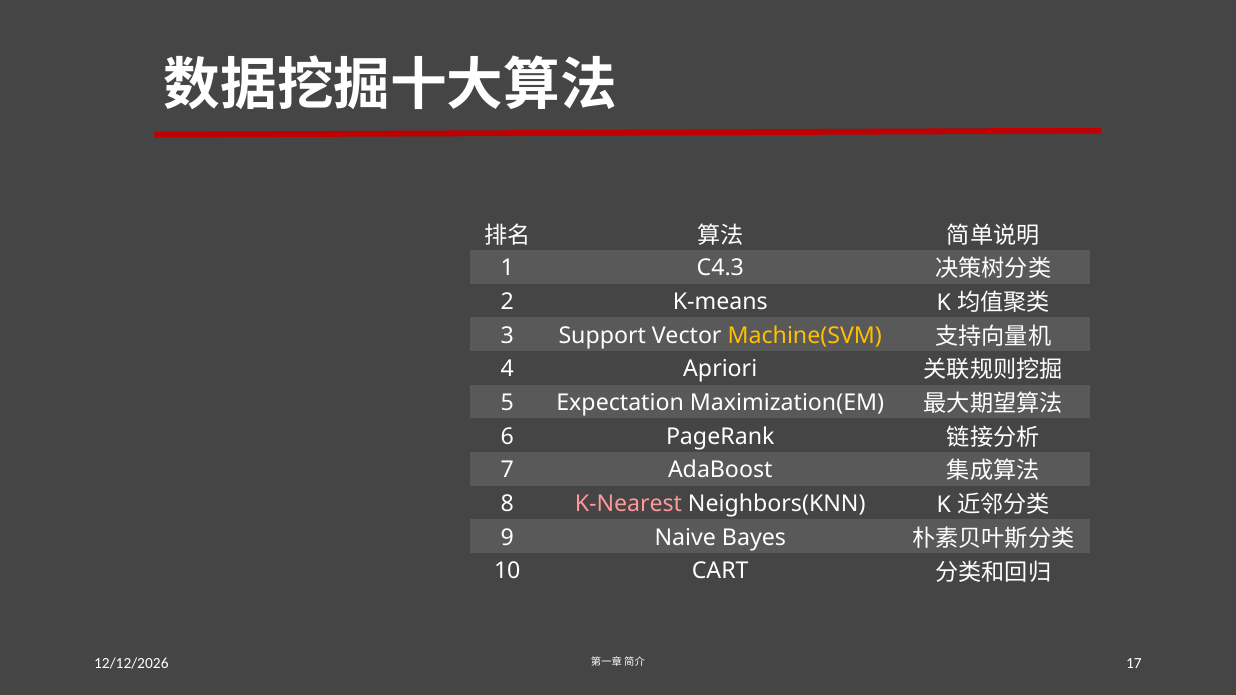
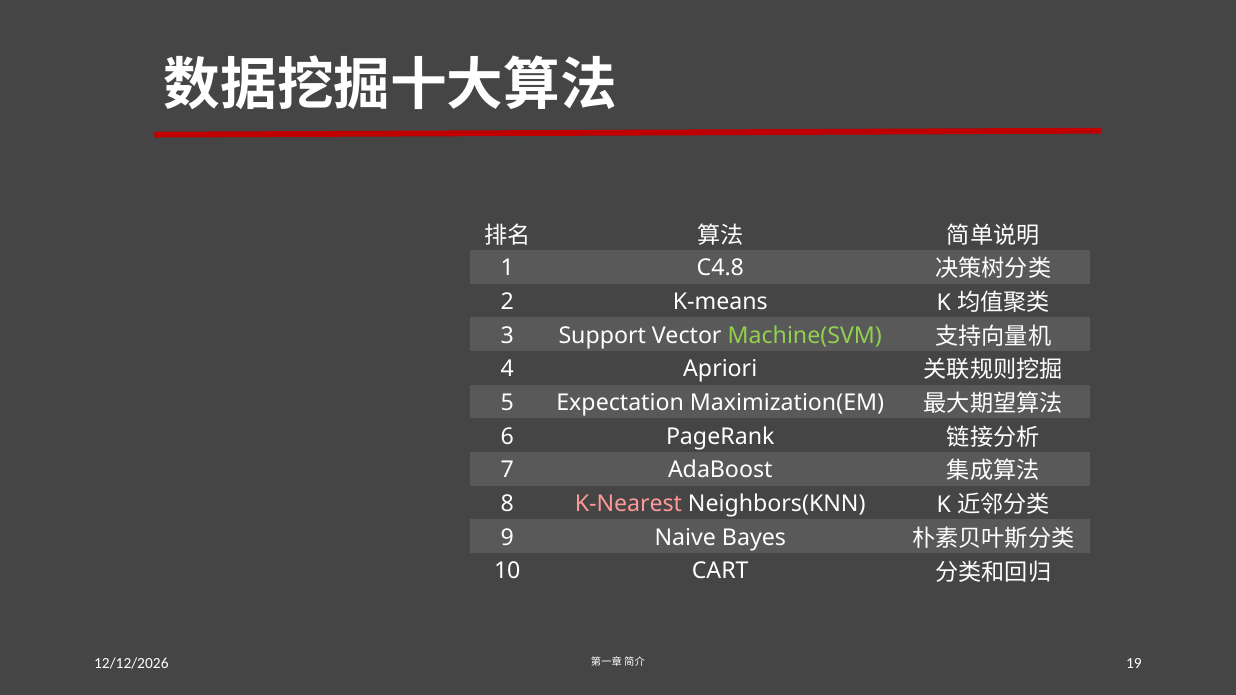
C4.3: C4.3 -> C4.8
Machine(SVM colour: yellow -> light green
17: 17 -> 19
